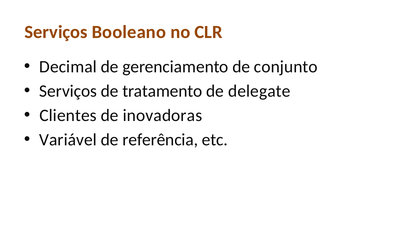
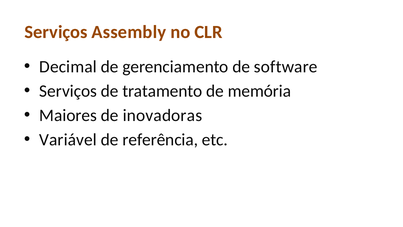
Booleano: Booleano -> Assembly
conjunto: conjunto -> software
delegate: delegate -> memória
Clientes: Clientes -> Maiores
